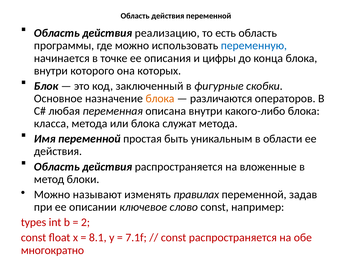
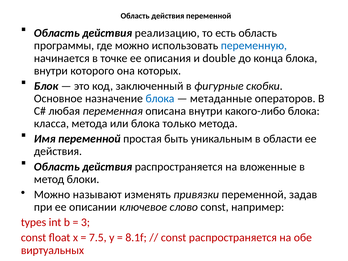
цифры: цифры -> double
блока at (160, 99) colour: orange -> blue
различаются: различаются -> метаданные
служат: служат -> только
правилах: правилах -> привязки
2: 2 -> 3
8.1: 8.1 -> 7.5
7.1f: 7.1f -> 8.1f
многократно: многократно -> виртуальных
